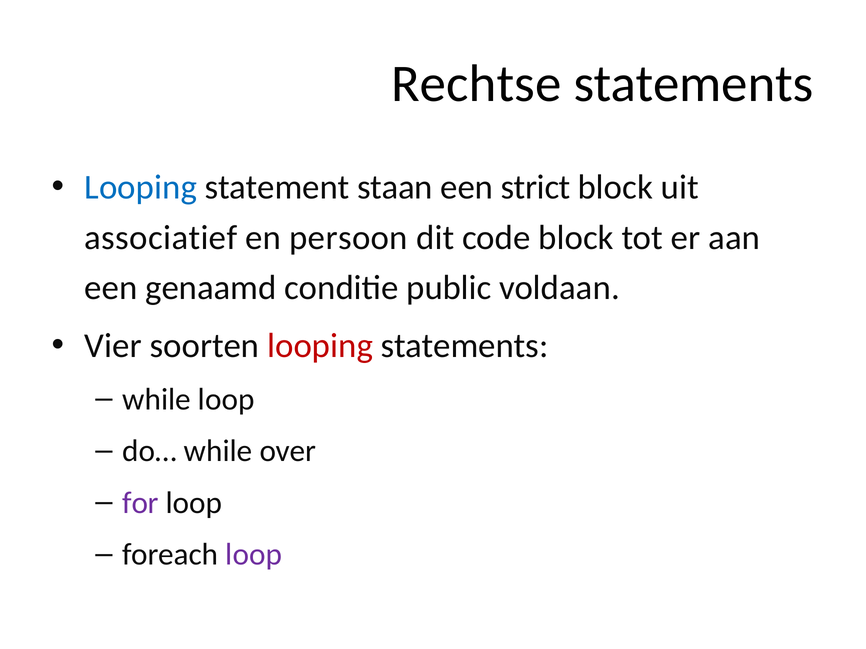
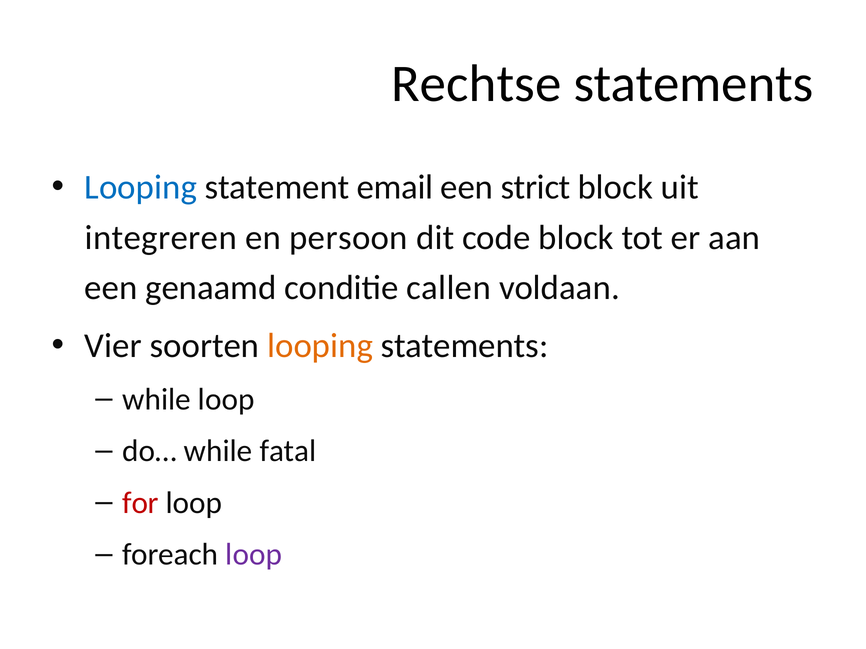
staan: staan -> email
associatief: associatief -> integreren
public: public -> callen
looping at (320, 346) colour: red -> orange
over: over -> fatal
for colour: purple -> red
